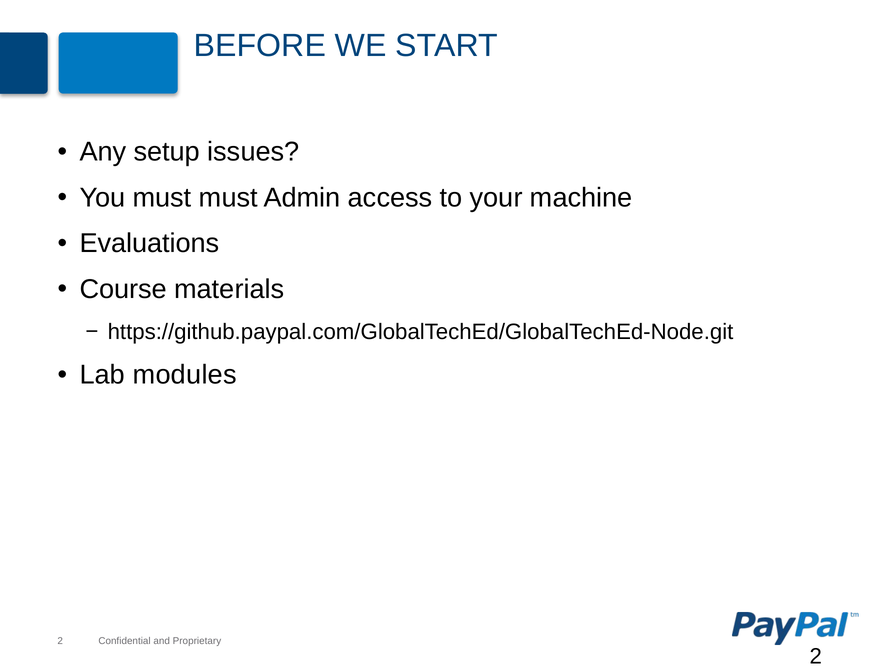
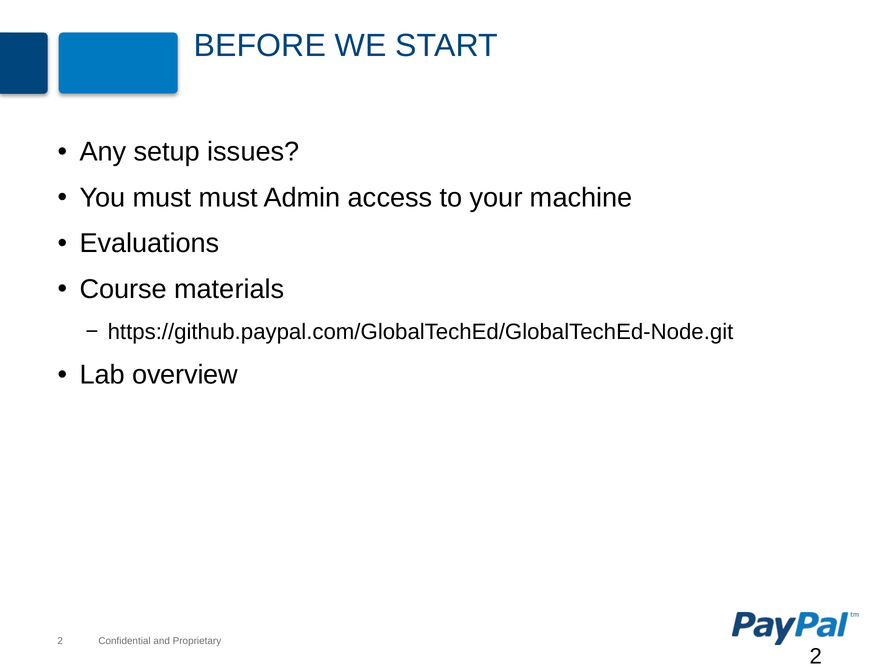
modules: modules -> overview
